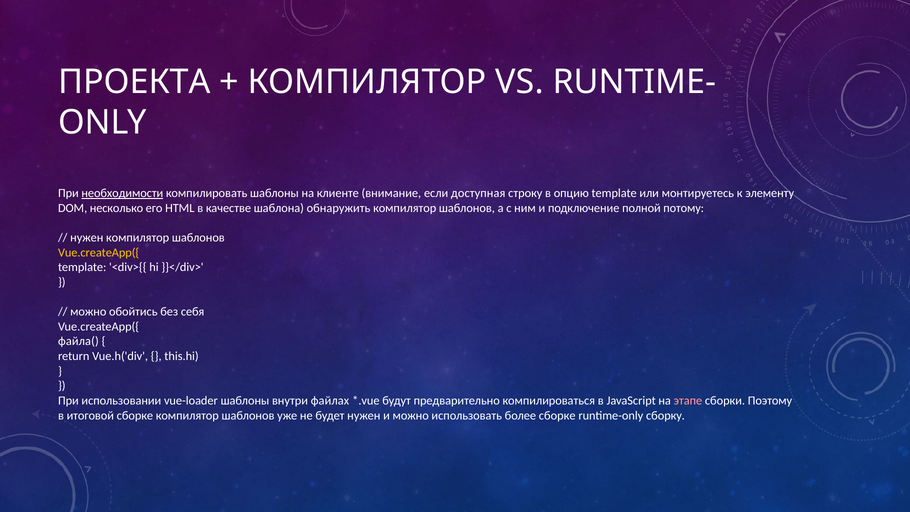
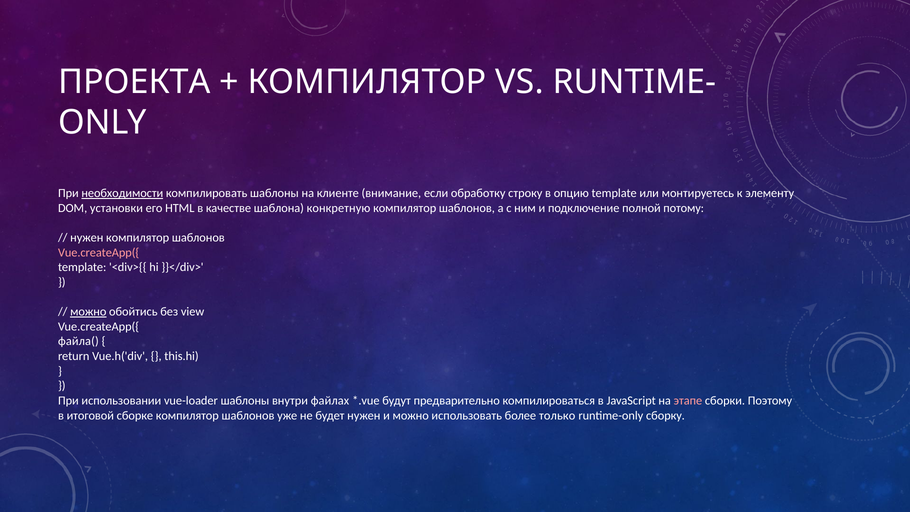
доступная: доступная -> обработку
несколько: несколько -> установки
обнаружить: обнаружить -> конкретную
Vue.createApp({ at (99, 252) colour: yellow -> pink
можно at (88, 312) underline: none -> present
себя: себя -> view
более сборке: сборке -> только
